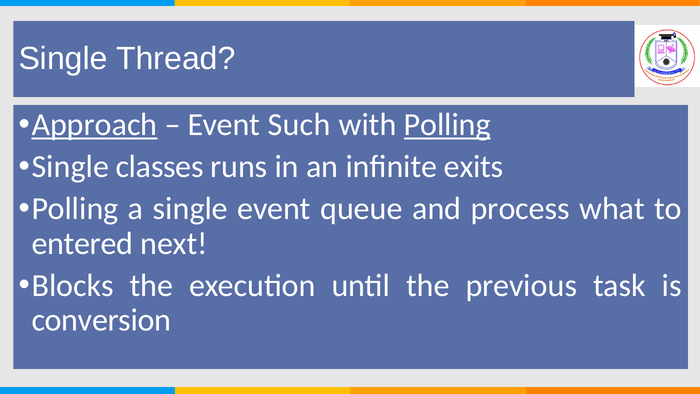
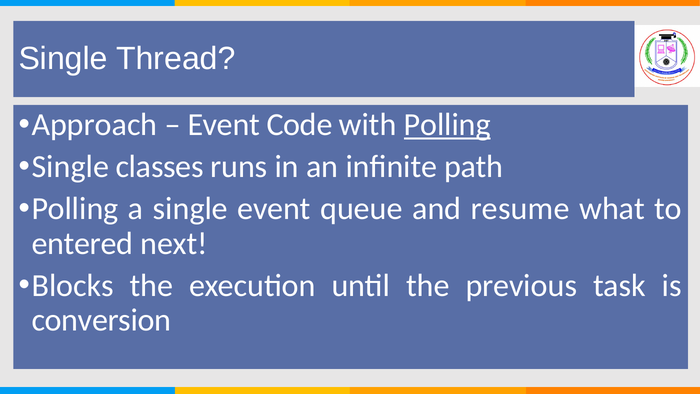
Approach underline: present -> none
Such: Such -> Code
exits: exits -> path
process: process -> resume
